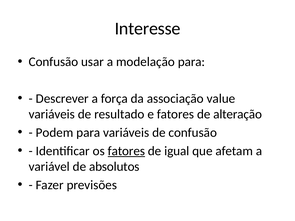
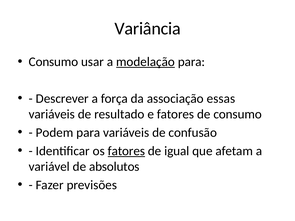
Interesse: Interesse -> Variância
Confusão at (53, 62): Confusão -> Consumo
modelação underline: none -> present
value: value -> essas
de alteração: alteração -> consumo
